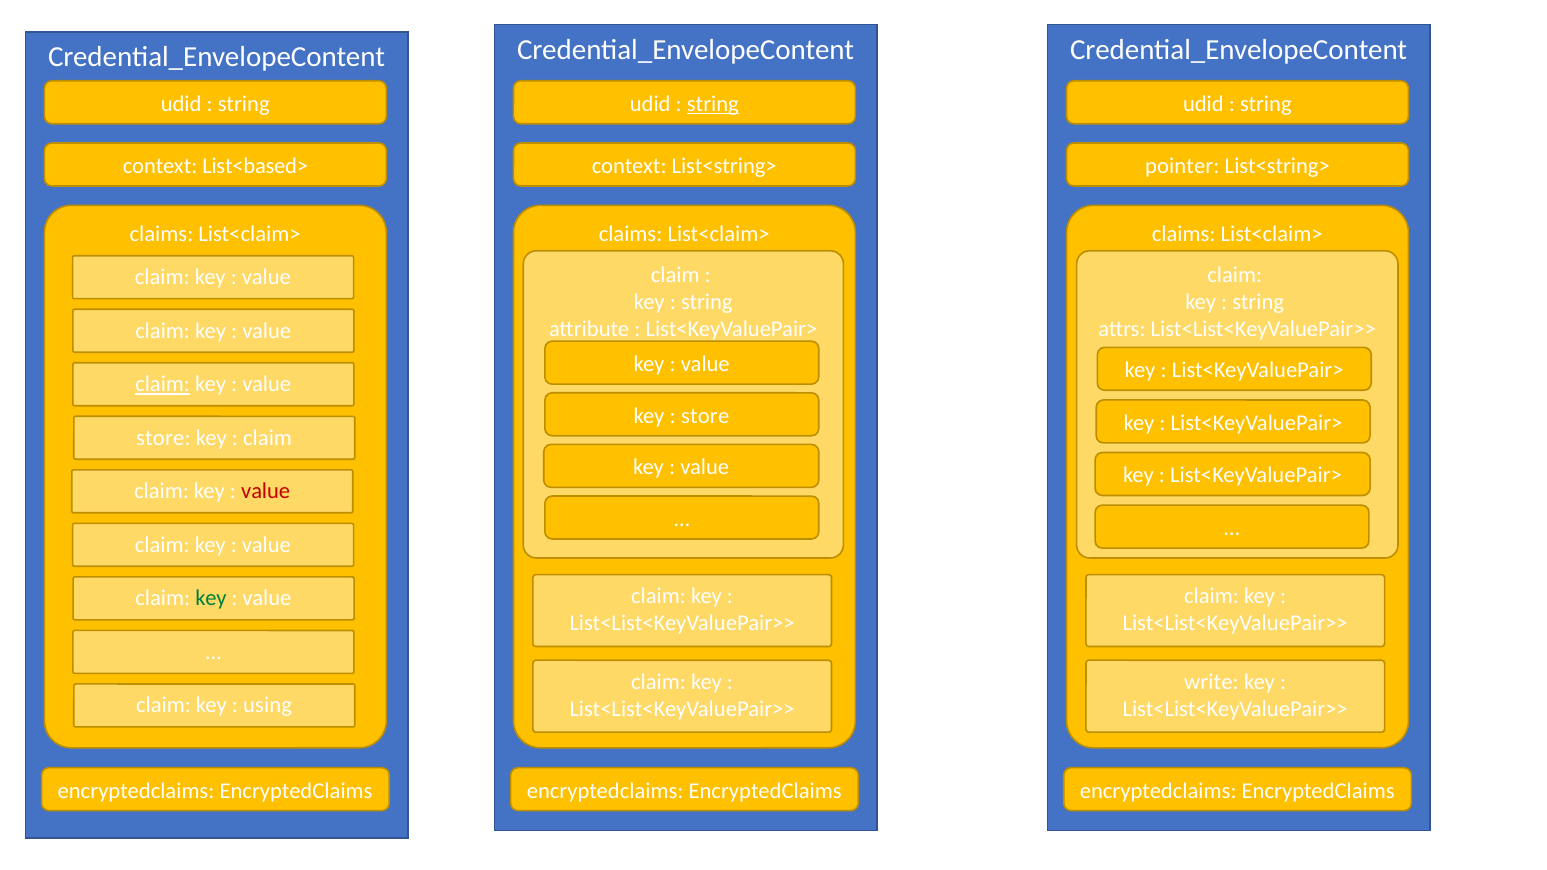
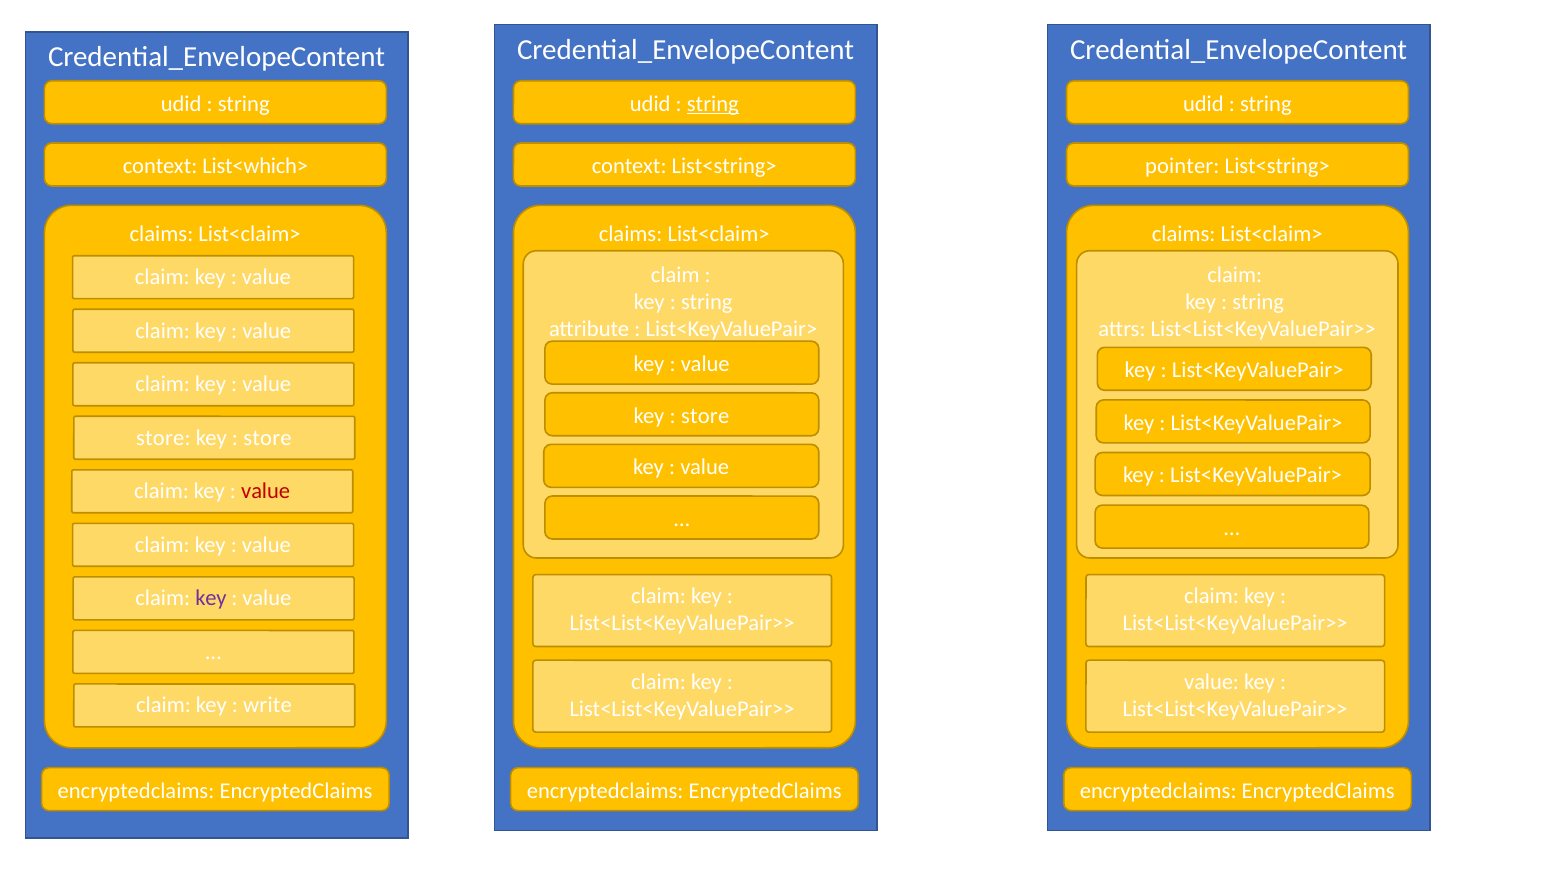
List<based>: List<based> -> List<which>
claim at (163, 384) underline: present -> none
claim at (268, 438): claim -> store
key at (211, 598) colour: green -> purple
write at (1211, 682): write -> value
using: using -> write
